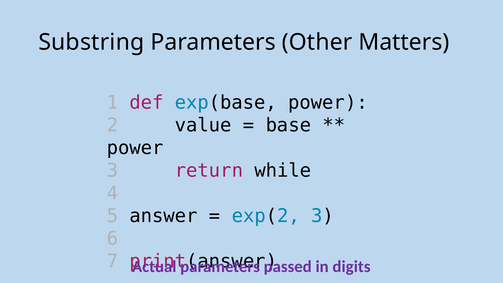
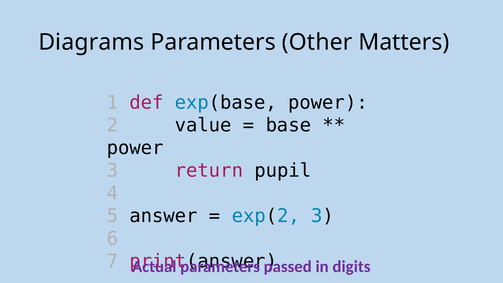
Substring: Substring -> Diagrams
while: while -> pupil
